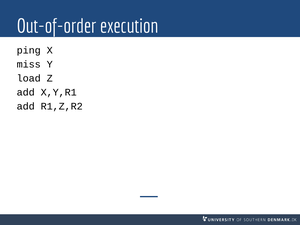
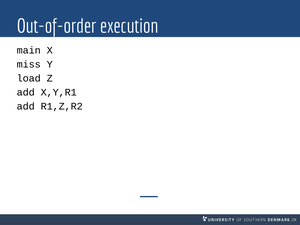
ping: ping -> main
